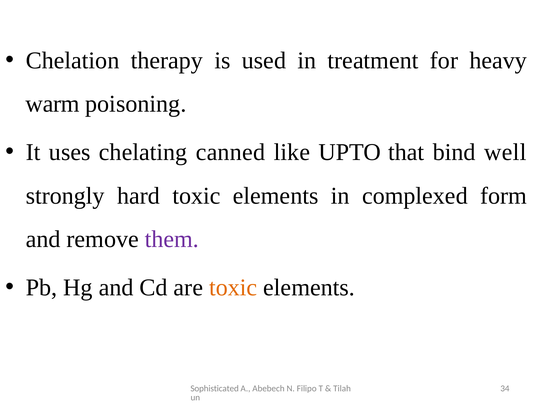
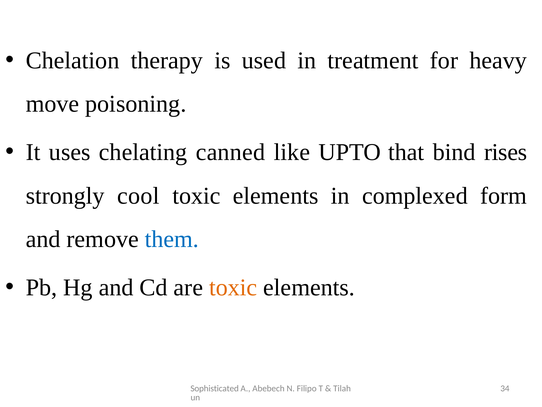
warm: warm -> move
well: well -> rises
hard: hard -> cool
them colour: purple -> blue
